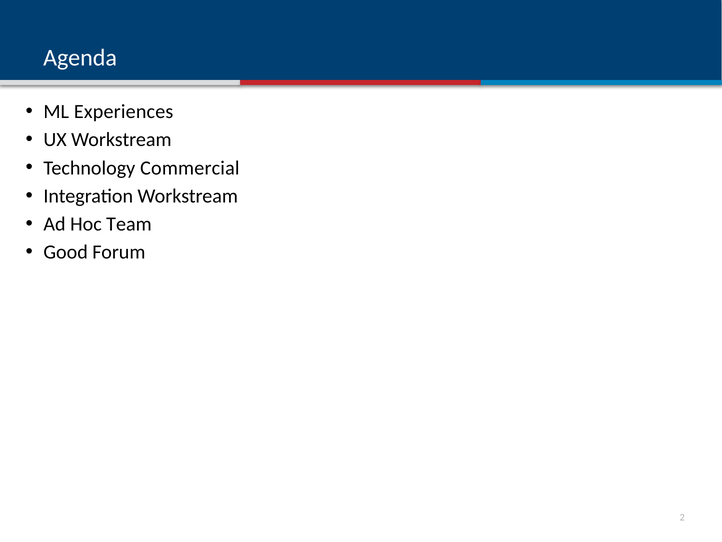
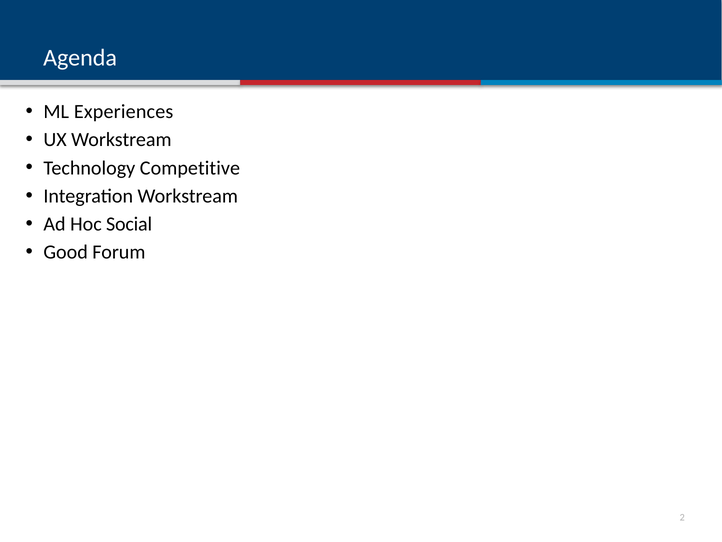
Commercial: Commercial -> Competitive
Team: Team -> Social
